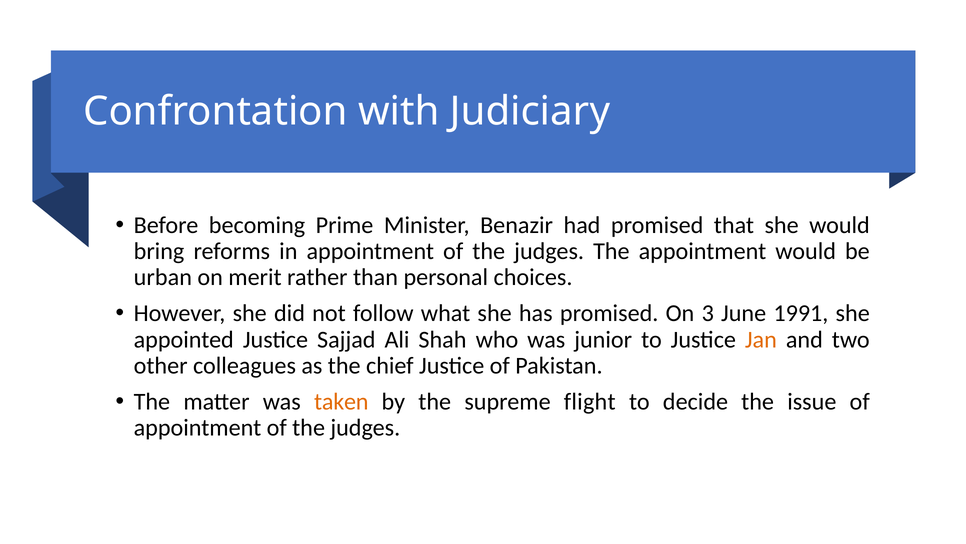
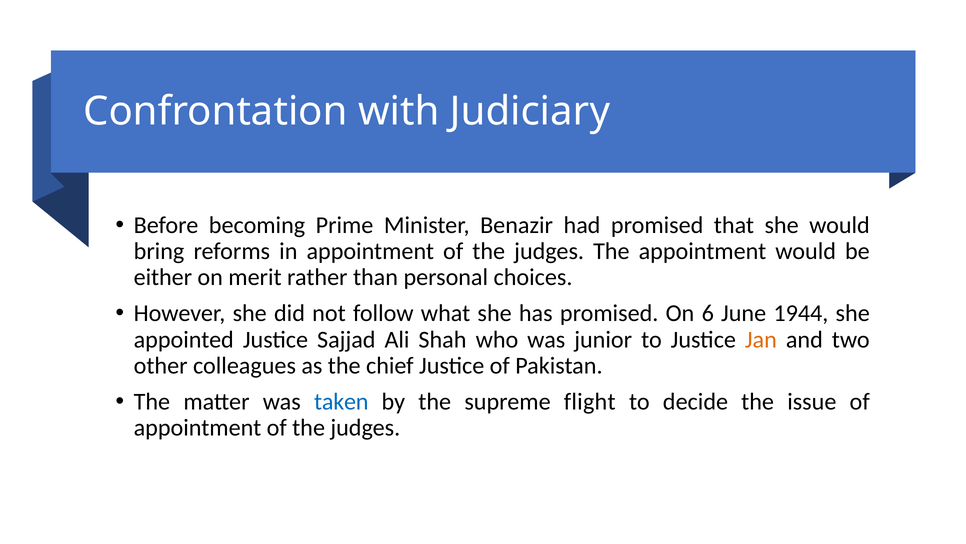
urban: urban -> either
3: 3 -> 6
1991: 1991 -> 1944
taken colour: orange -> blue
